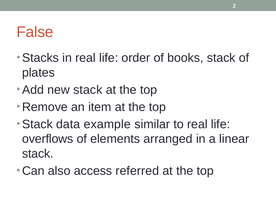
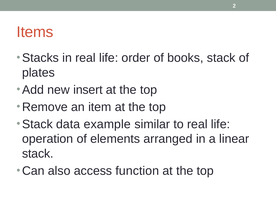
False: False -> Items
new stack: stack -> insert
overflows: overflows -> operation
referred: referred -> function
